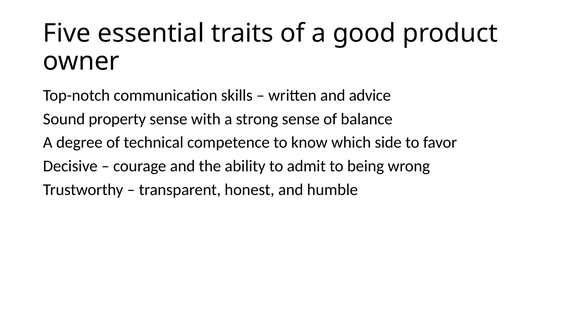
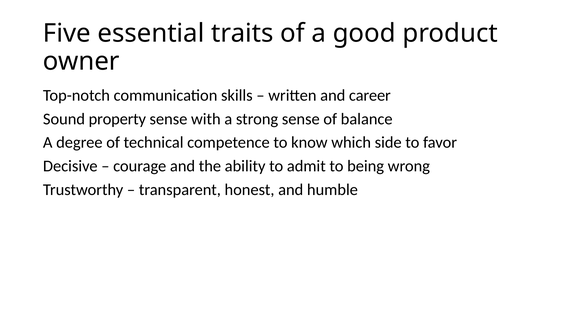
advice: advice -> career
